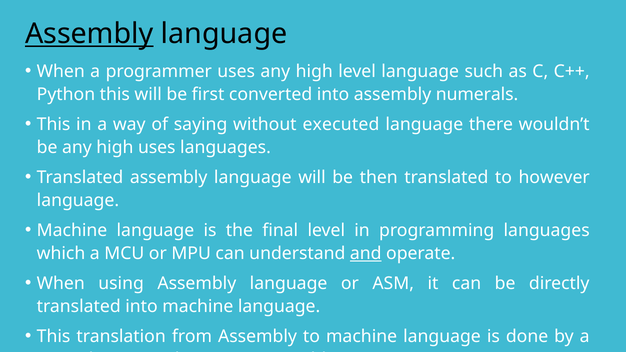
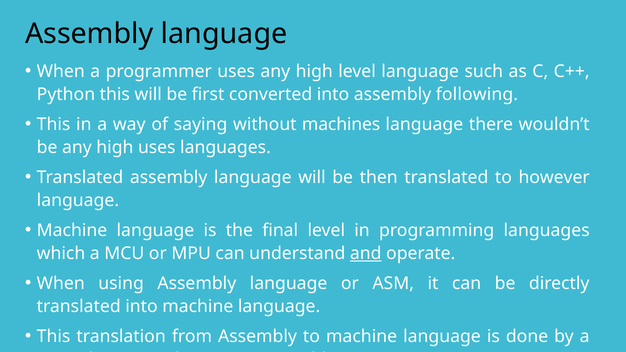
Assembly at (89, 34) underline: present -> none
numerals: numerals -> following
executed: executed -> machines
